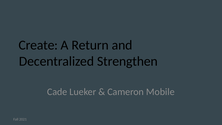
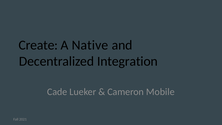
Return: Return -> Native
Strengthen: Strengthen -> Integration
